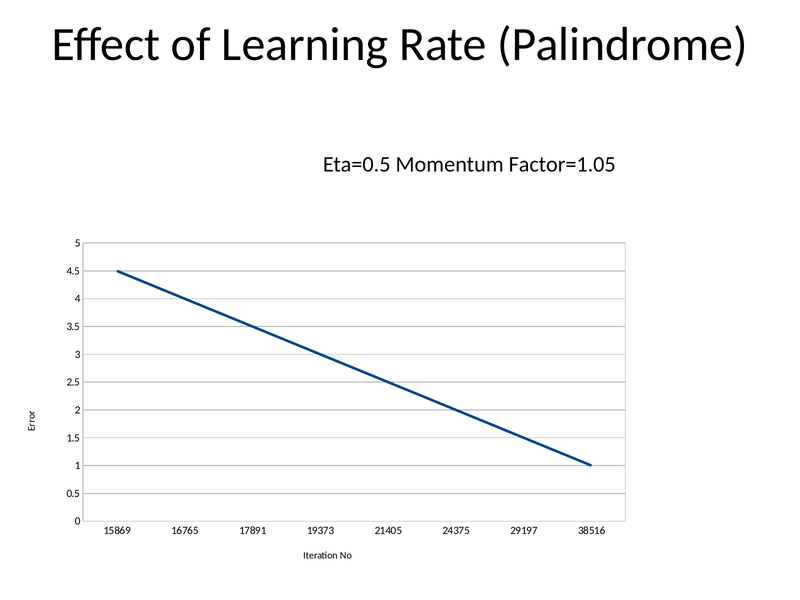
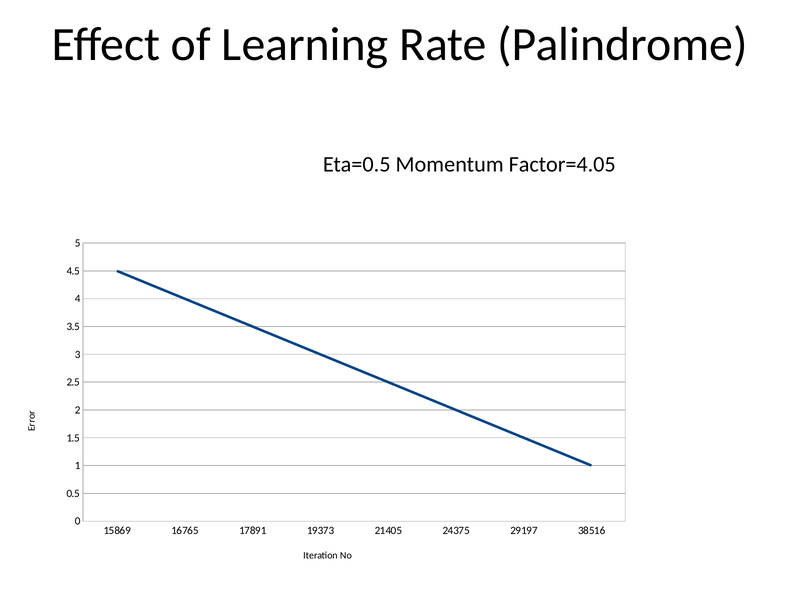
Factor=1.05: Factor=1.05 -> Factor=4.05
